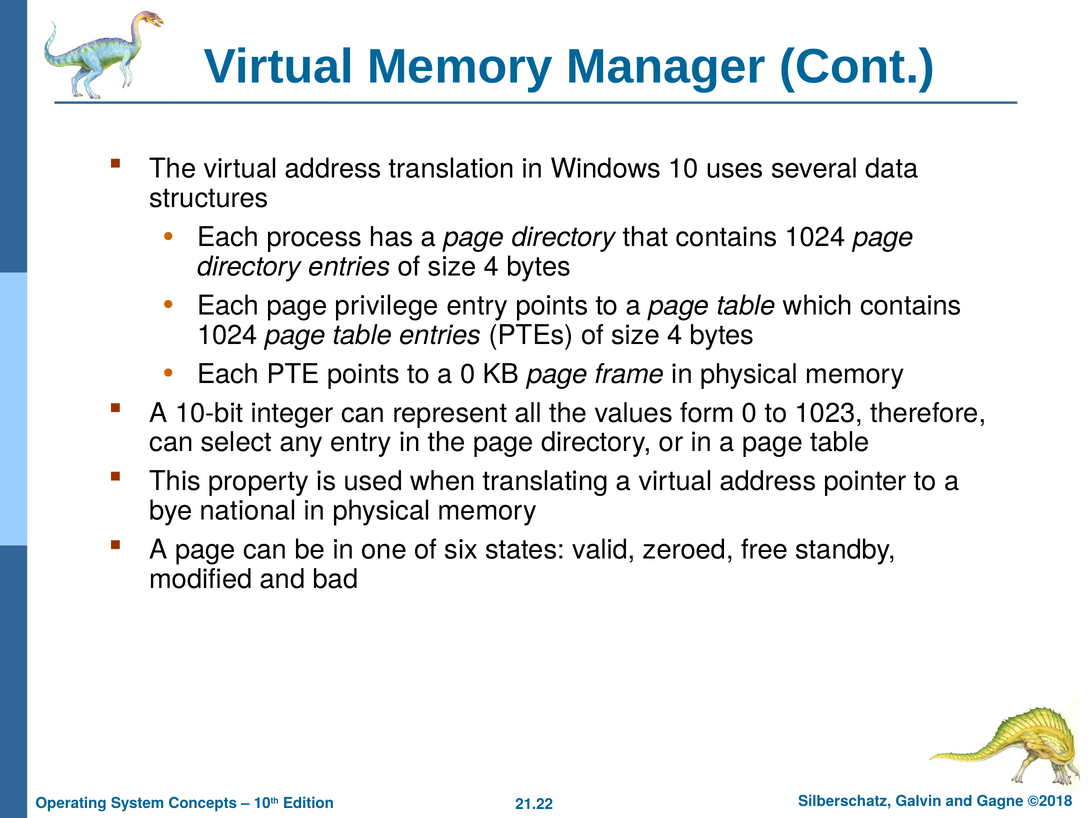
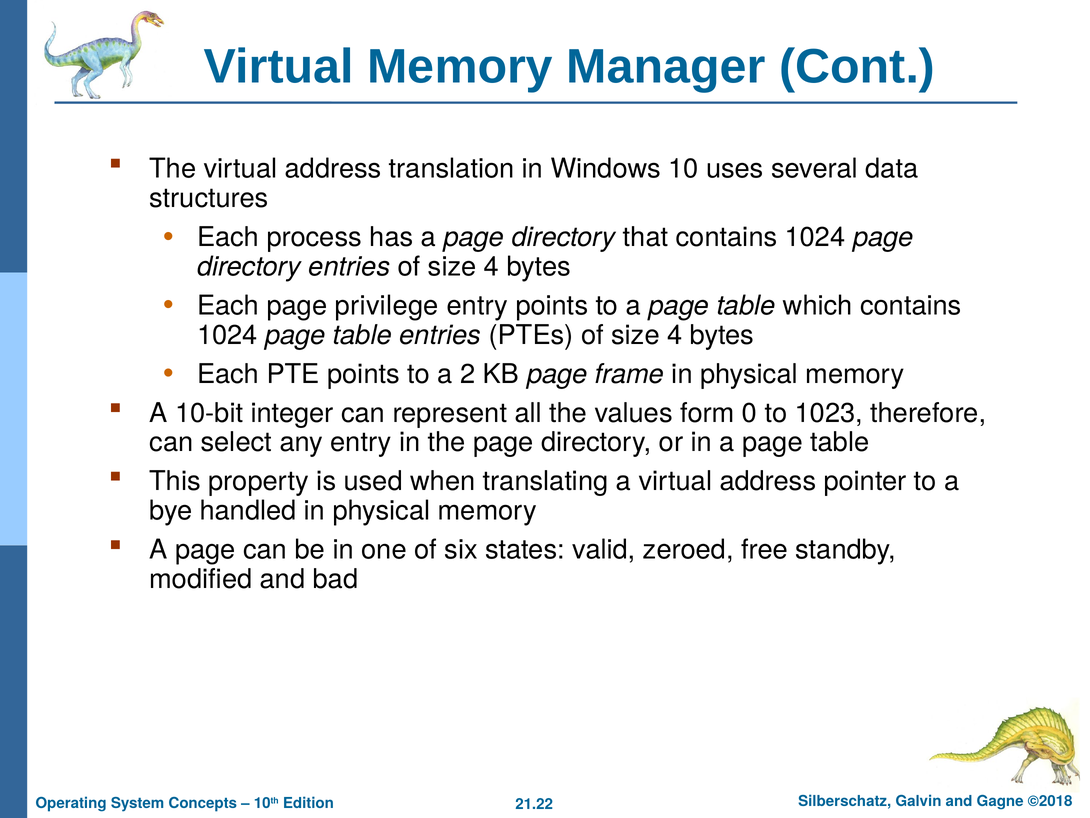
a 0: 0 -> 2
national: national -> handled
